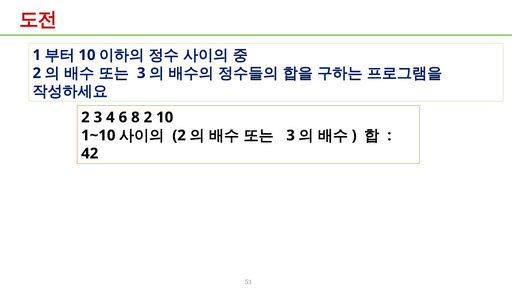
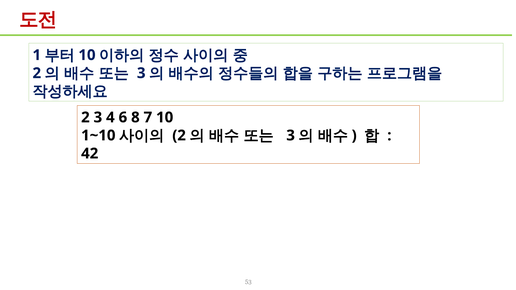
8 2: 2 -> 7
